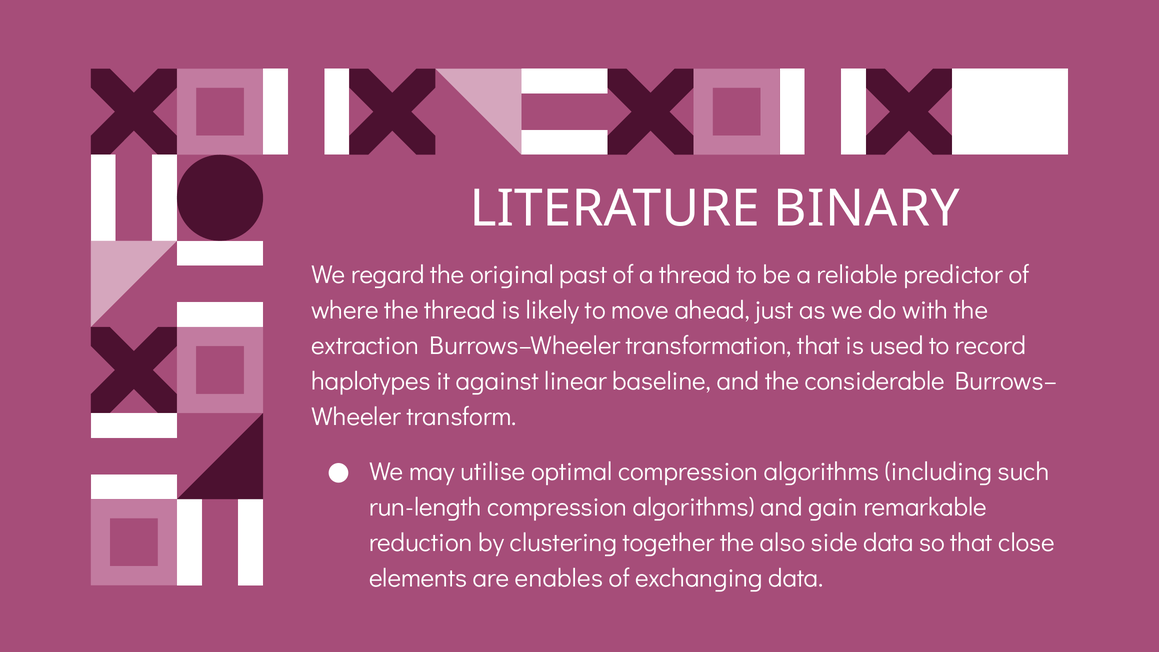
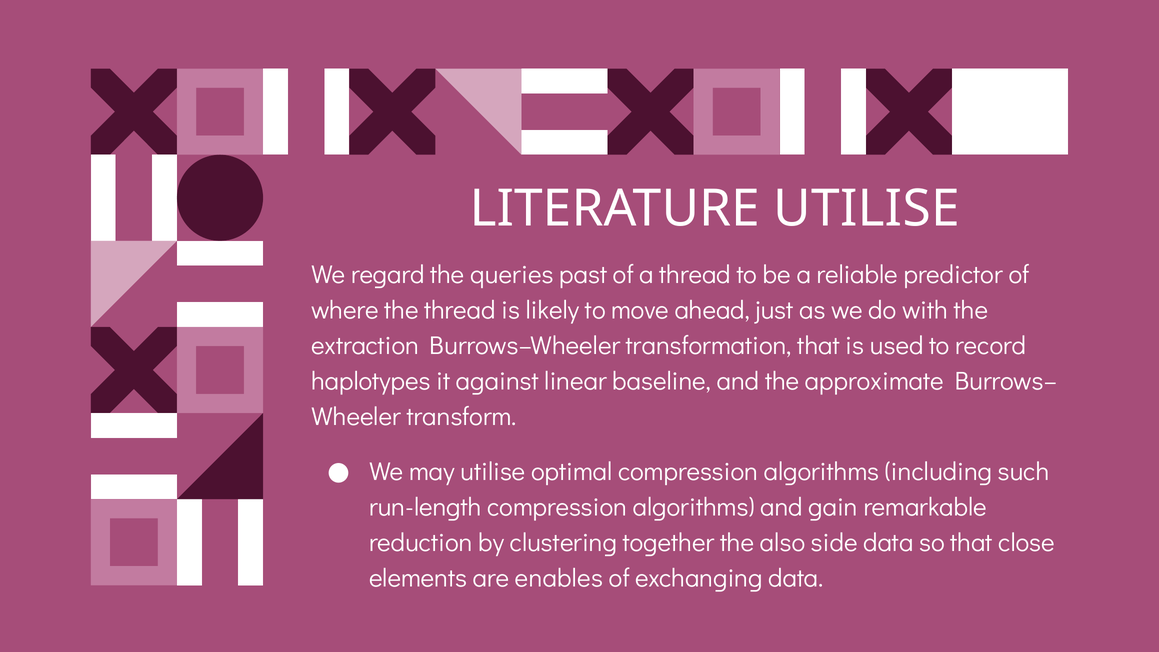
LITERATURE BINARY: BINARY -> UTILISE
original: original -> queries
considerable: considerable -> approximate
